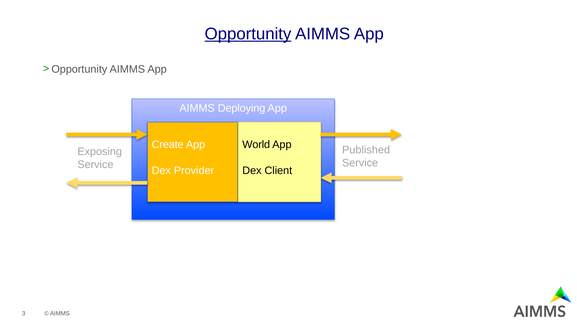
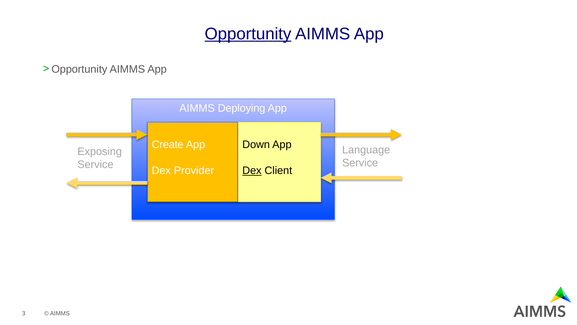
World: World -> Down
Published: Published -> Language
Dex at (252, 170) underline: none -> present
